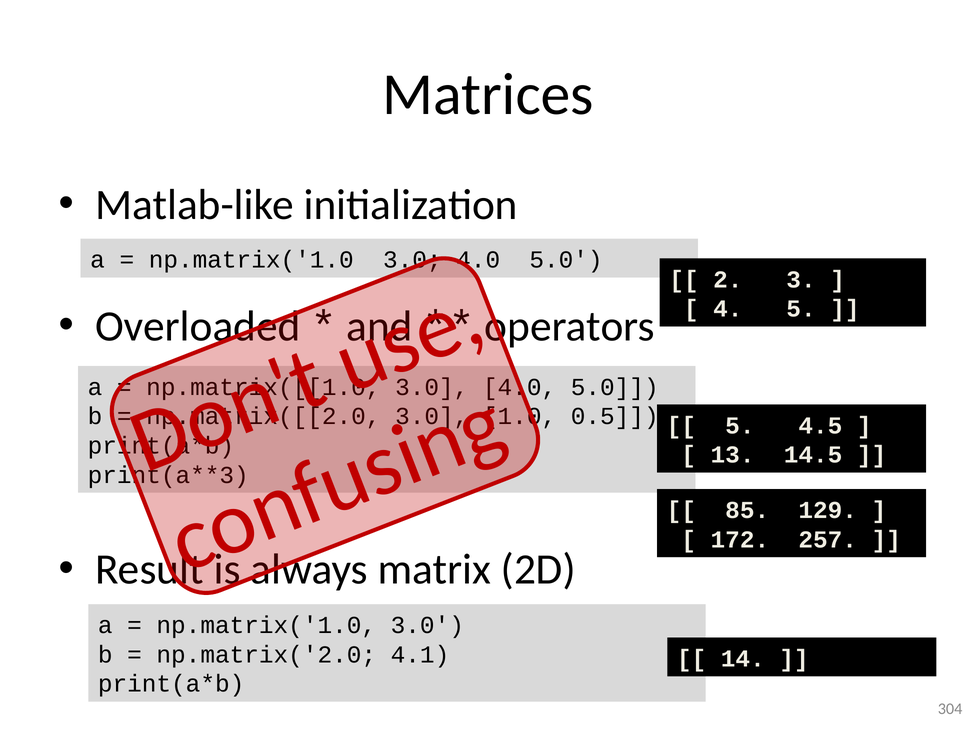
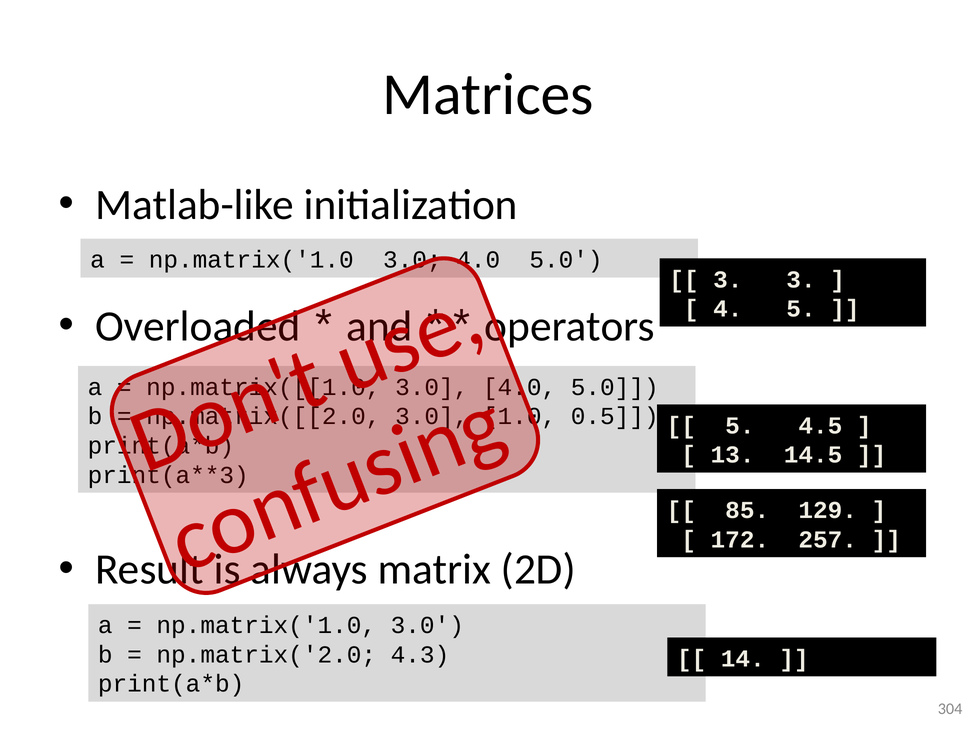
2 at (728, 280): 2 -> 3
4.1: 4.1 -> 4.3
